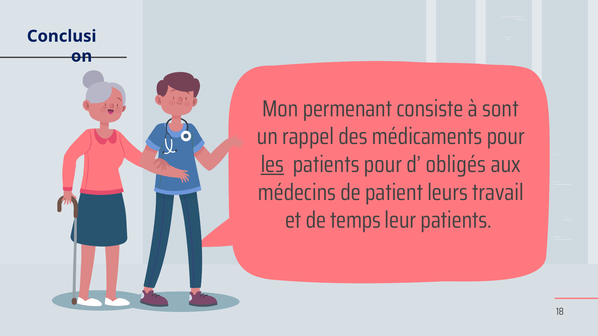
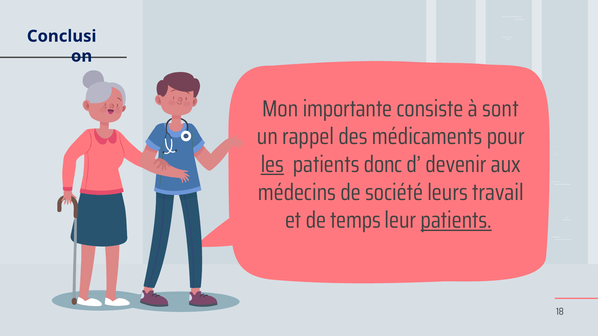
permenant: permenant -> importante
patients pour: pour -> donc
obligés: obligés -> devenir
patient: patient -> société
patients at (456, 220) underline: none -> present
